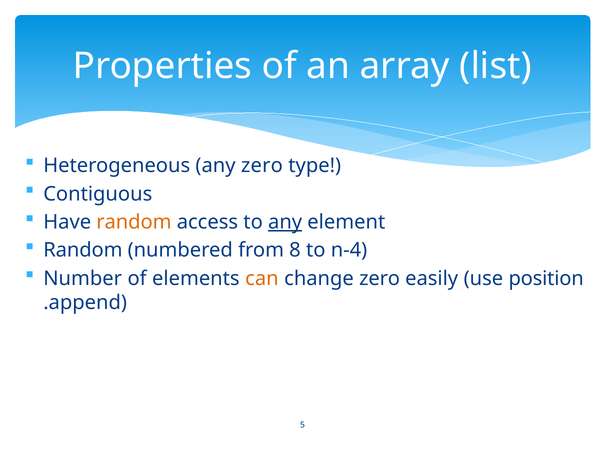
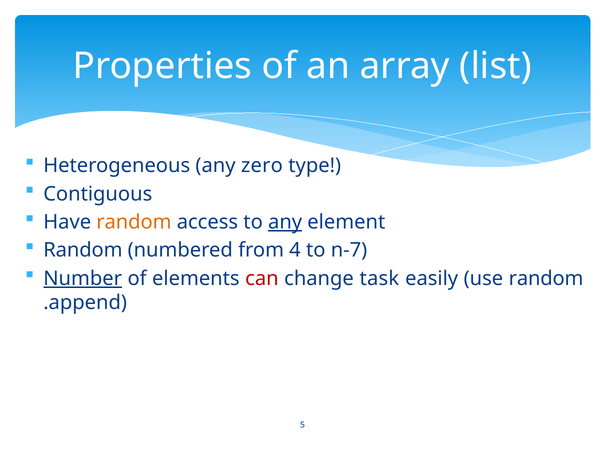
8: 8 -> 4
n-4: n-4 -> n-7
Number underline: none -> present
can colour: orange -> red
change zero: zero -> task
use position: position -> random
